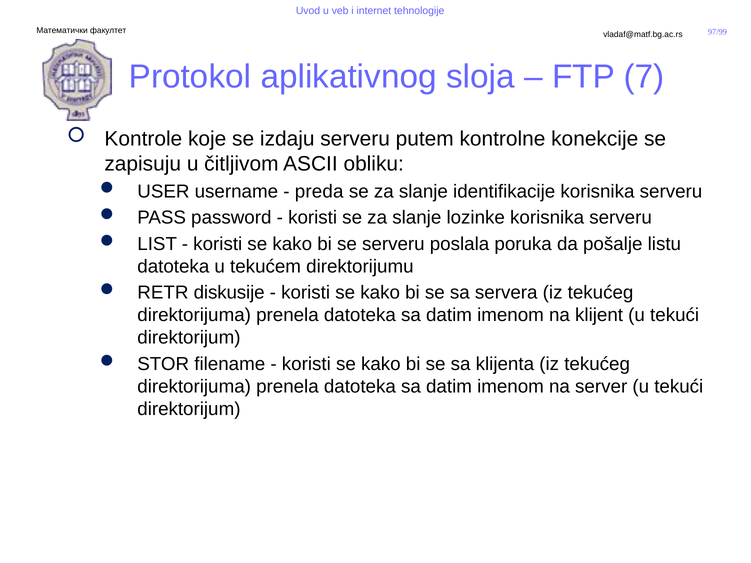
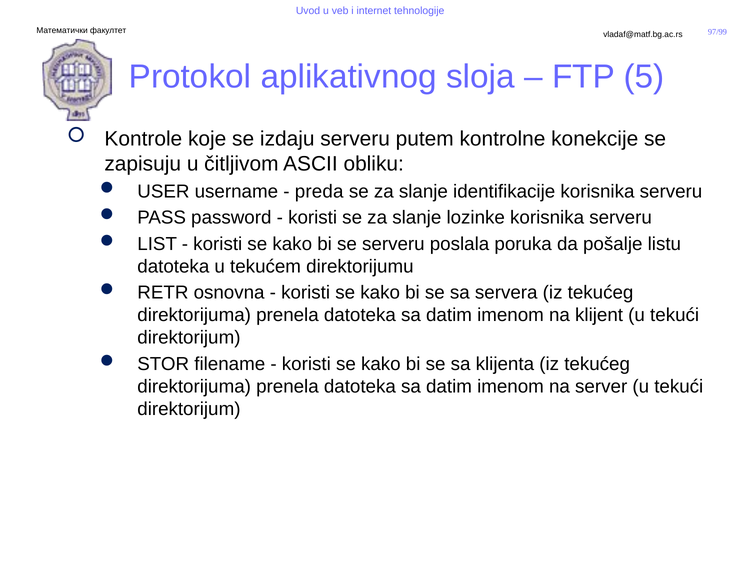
7: 7 -> 5
diskusije: diskusije -> osnovna
